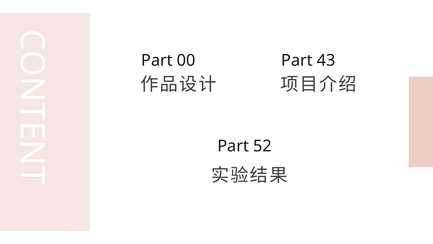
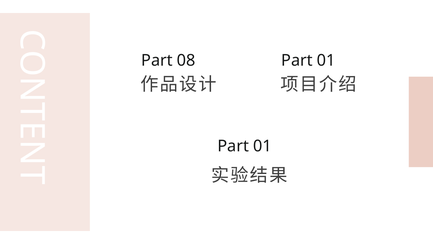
00: 00 -> 08
43 at (326, 60): 43 -> 01
52 at (262, 146): 52 -> 01
